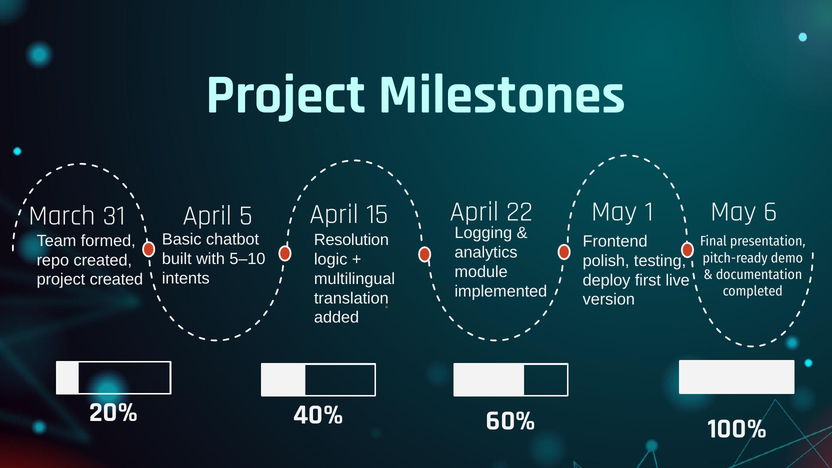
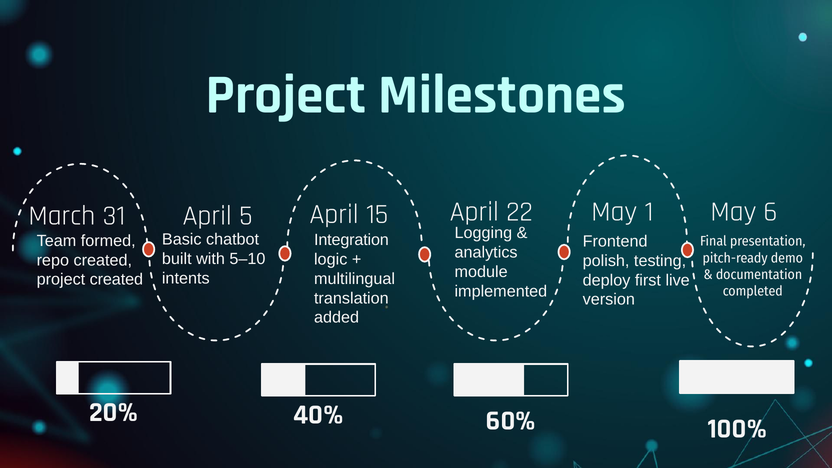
Resolution: Resolution -> Integration
